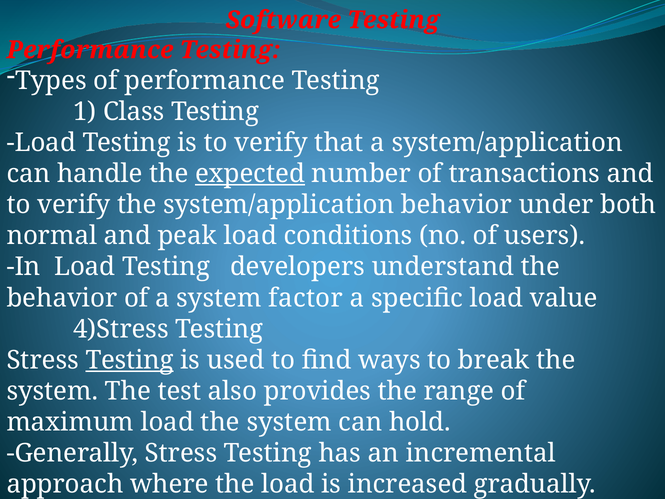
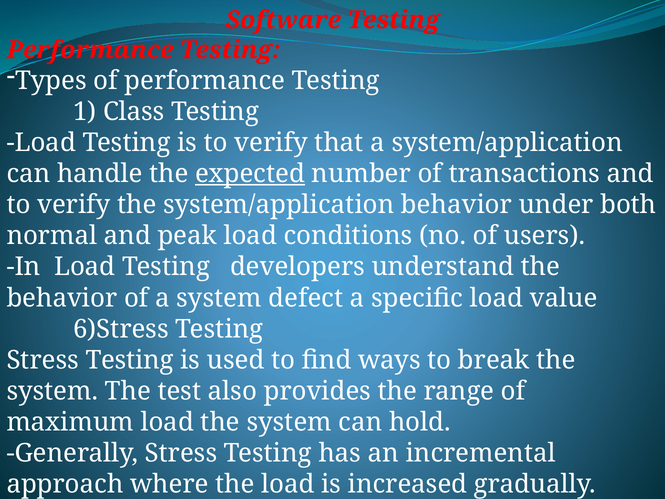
factor: factor -> defect
4)Stress: 4)Stress -> 6)Stress
Testing at (130, 360) underline: present -> none
